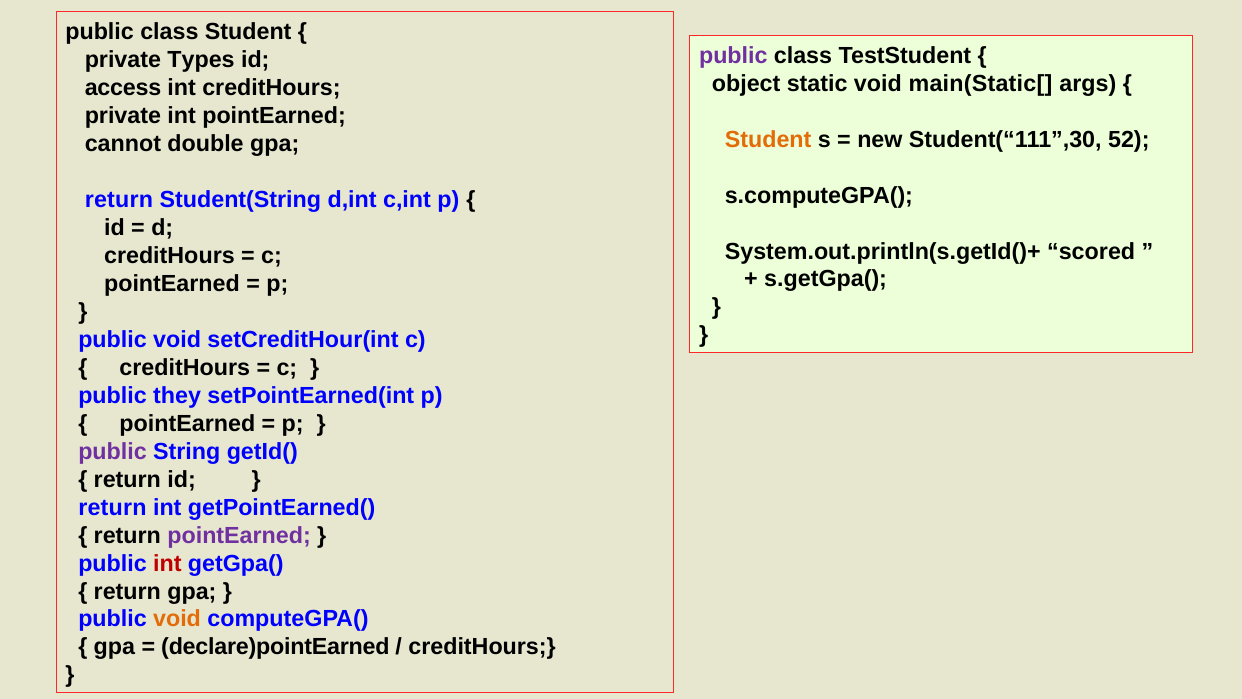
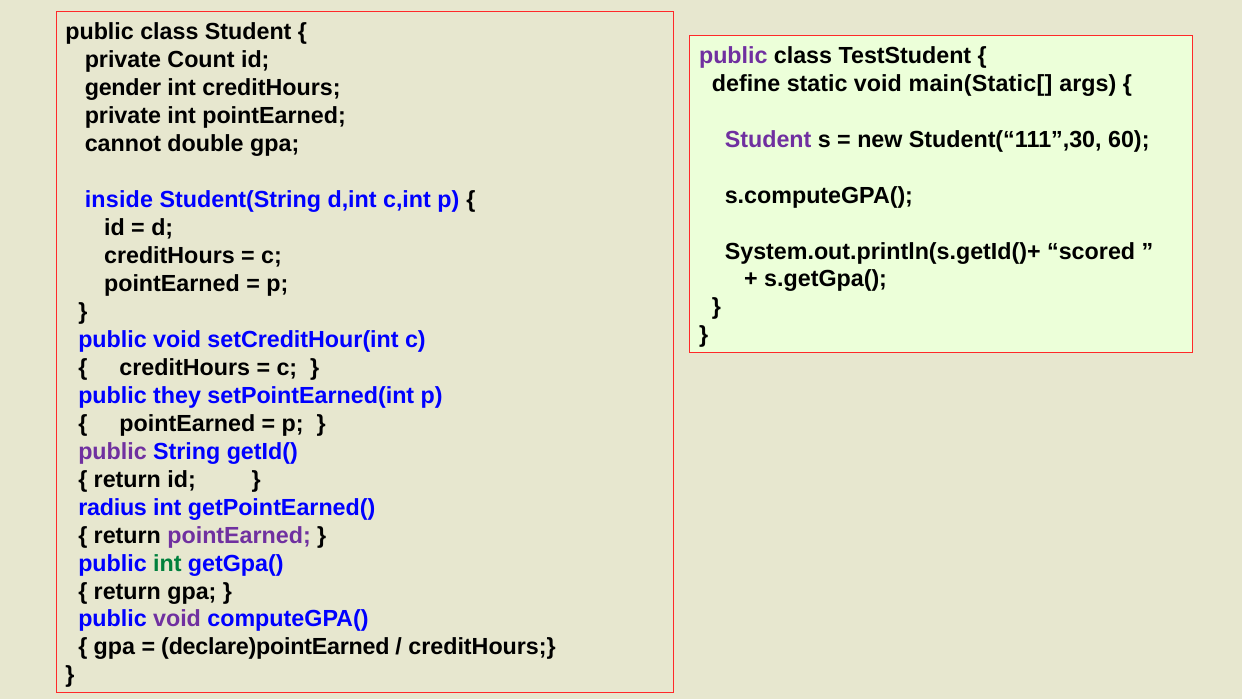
Types: Types -> Count
object: object -> define
access: access -> gender
Student at (768, 139) colour: orange -> purple
52: 52 -> 60
return at (119, 200): return -> inside
return at (112, 507): return -> radius
int at (167, 563) colour: red -> green
void at (177, 619) colour: orange -> purple
